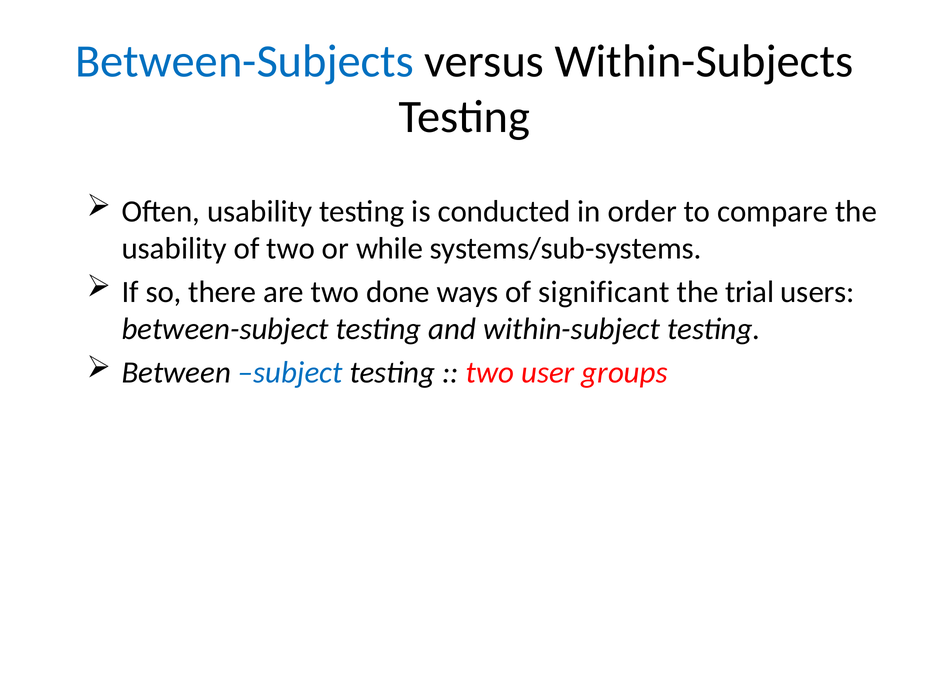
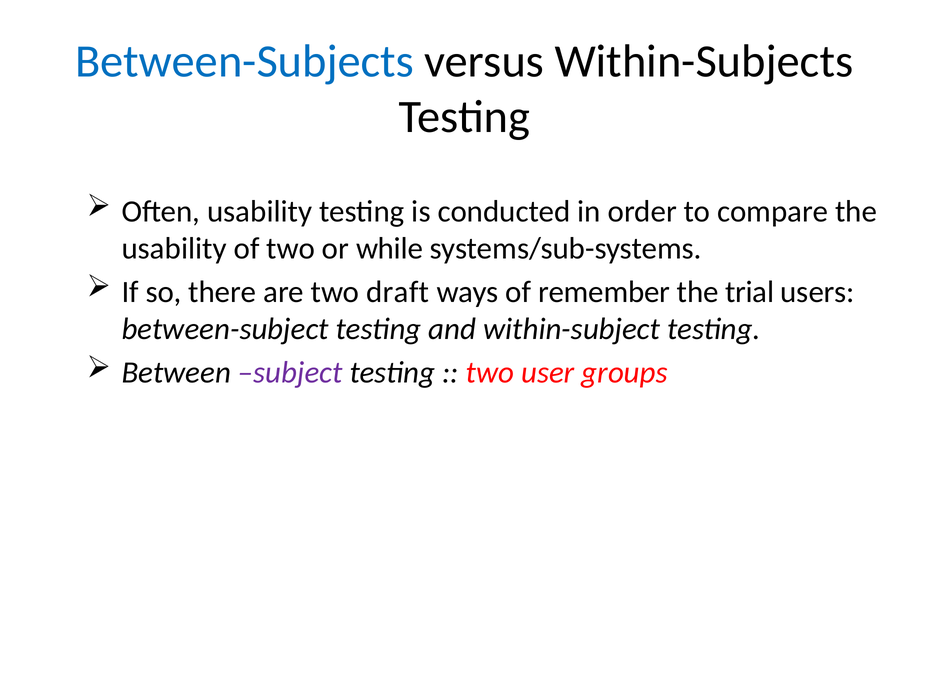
done: done -> draft
significant: significant -> remember
subject colour: blue -> purple
